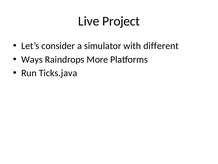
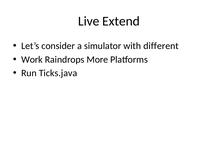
Project: Project -> Extend
Ways: Ways -> Work
